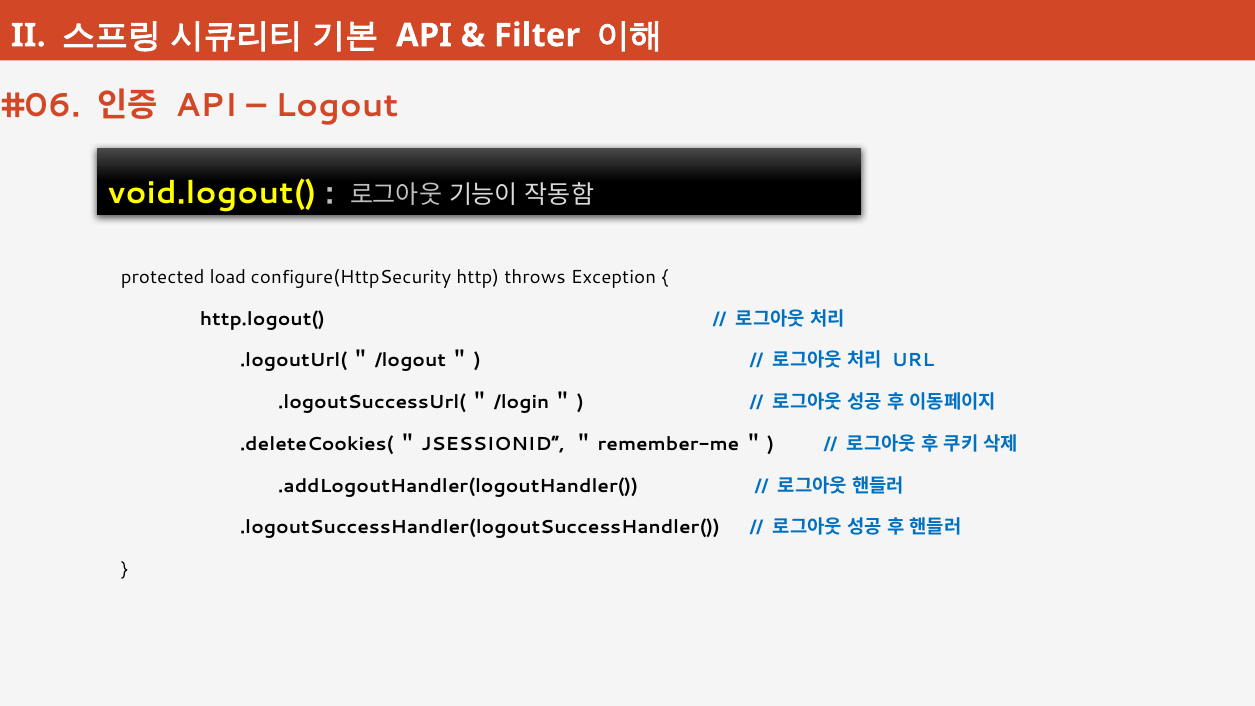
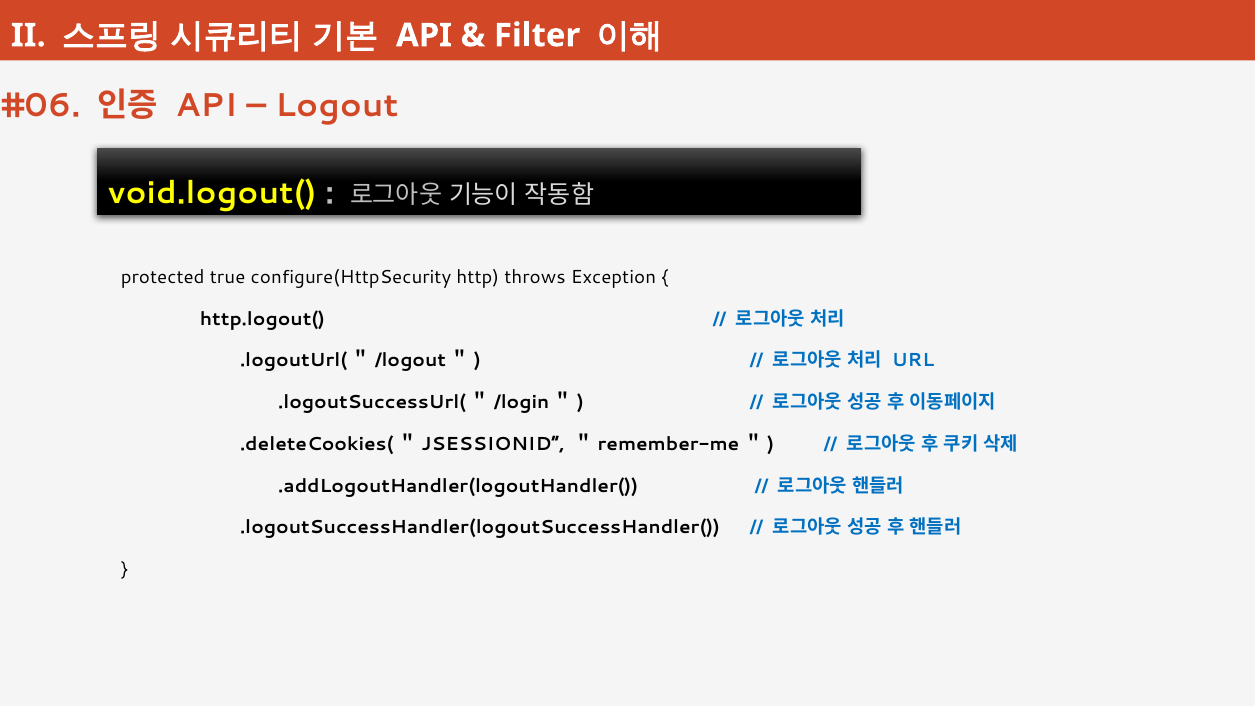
load: load -> true
